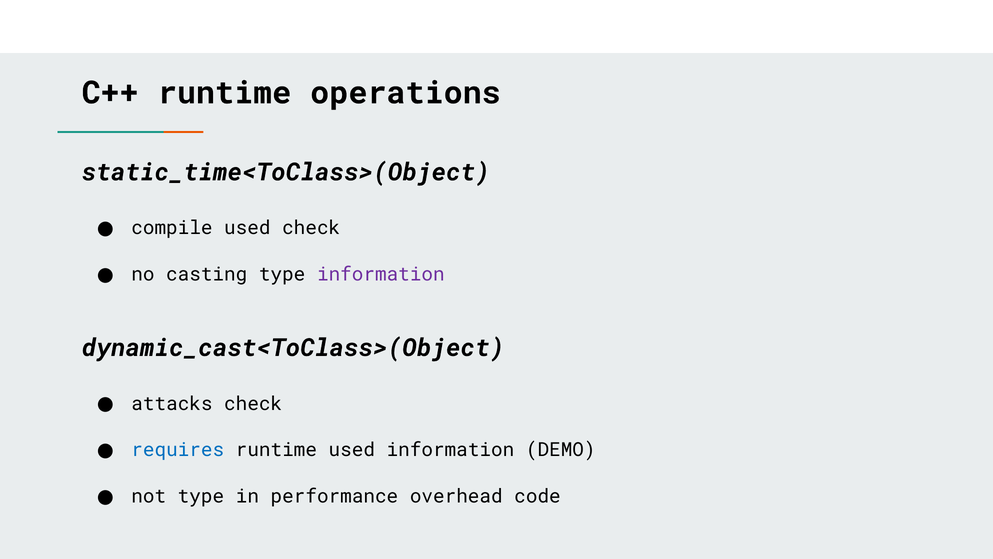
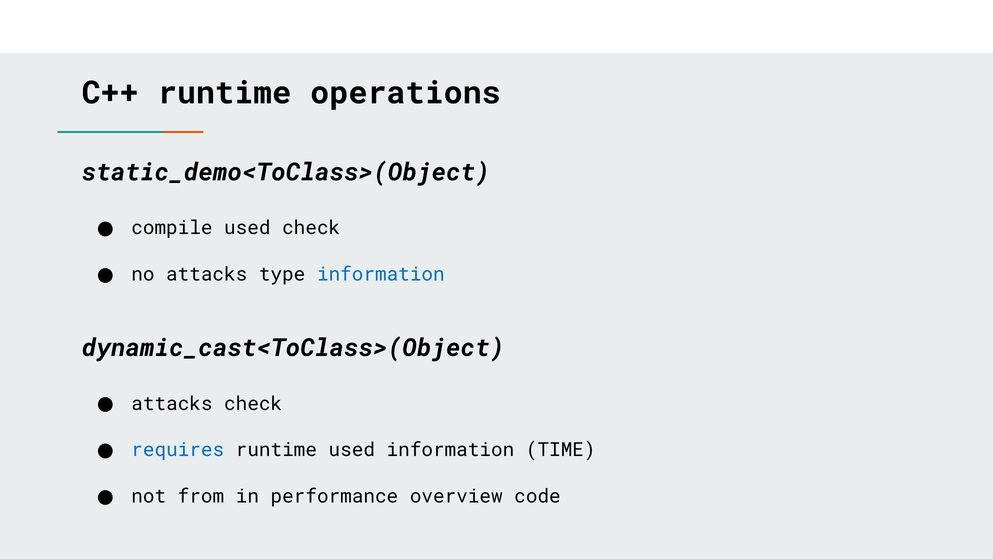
static_time<ToClass>(Object: static_time<ToClass>(Object -> static_demo<ToClass>(Object
no casting: casting -> attacks
information at (381, 274) colour: purple -> blue
DEMO: DEMO -> TIME
not type: type -> from
overhead: overhead -> overview
